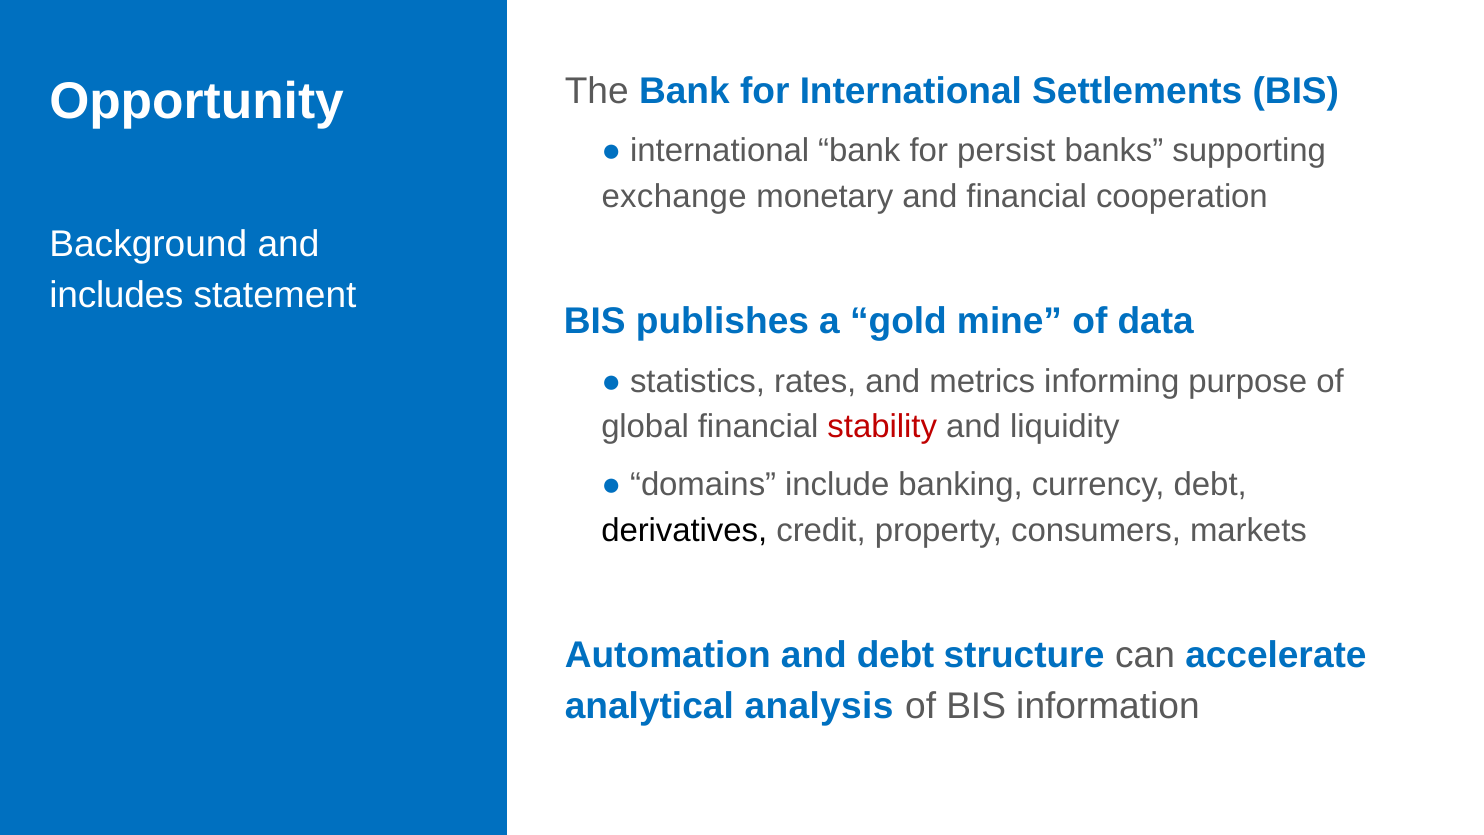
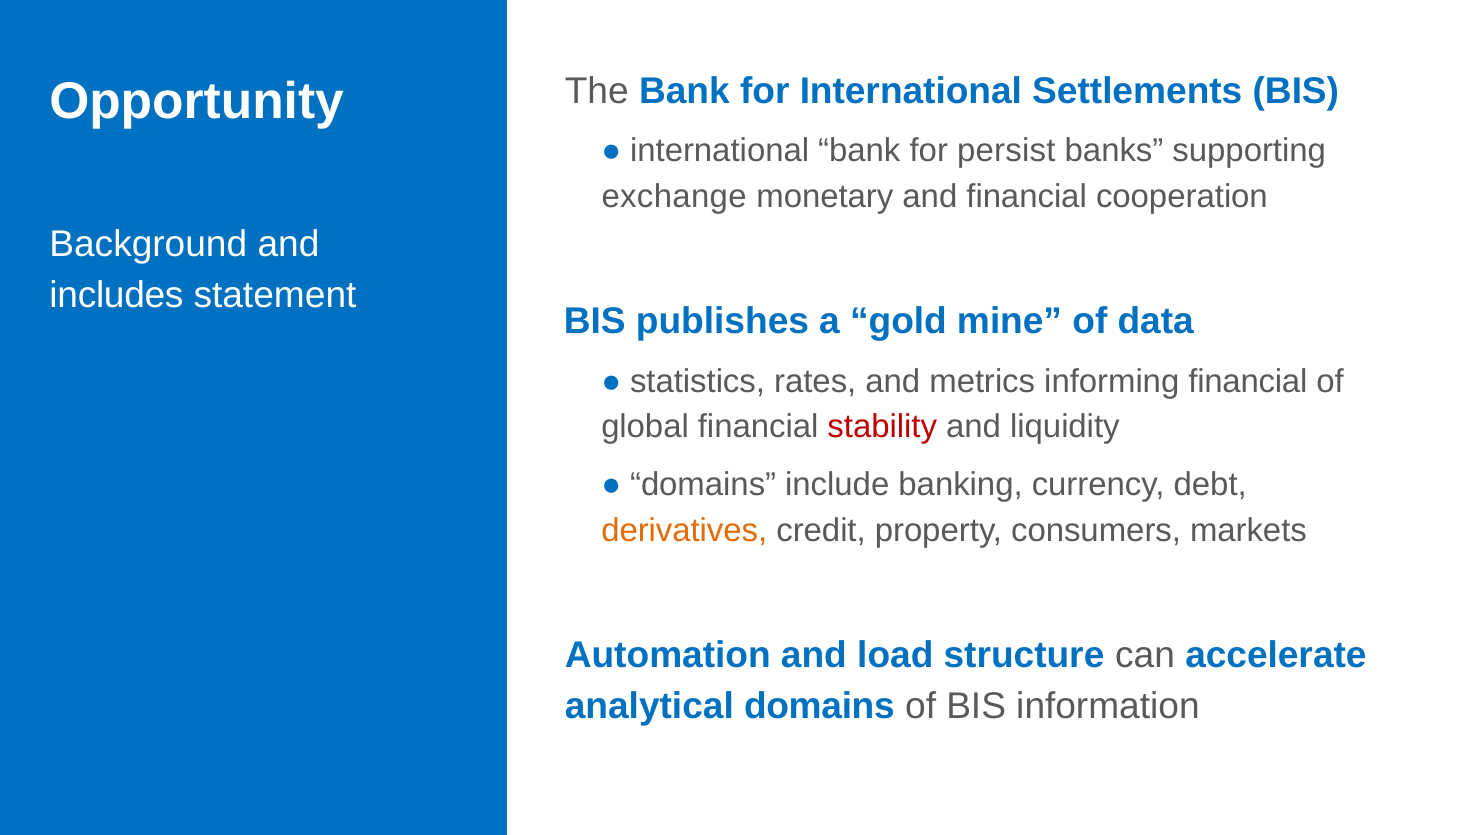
informing purpose: purpose -> financial
derivatives colour: black -> orange
and debt: debt -> load
analytical analysis: analysis -> domains
